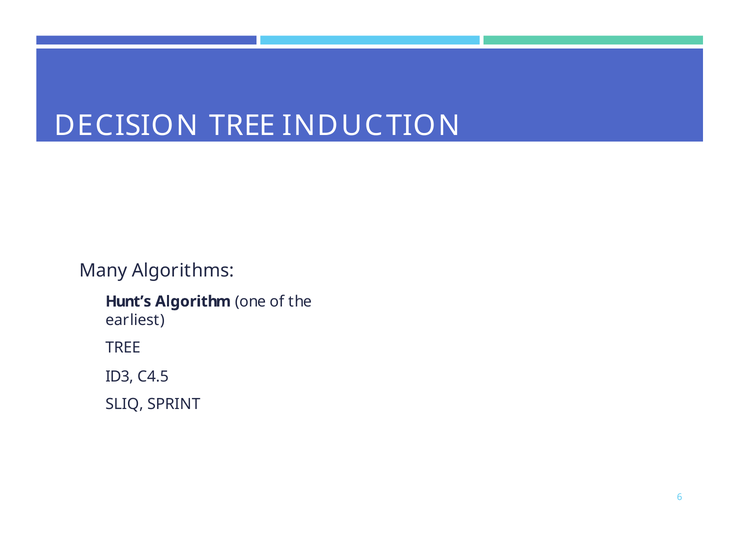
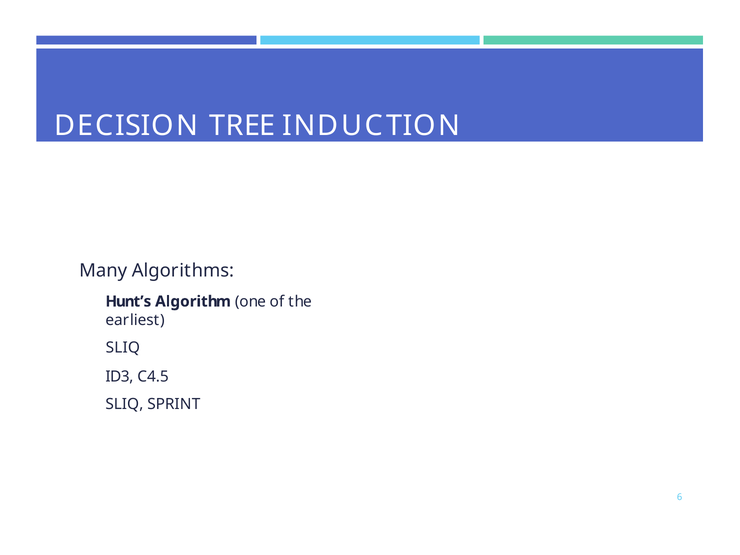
TREE at (123, 348): TREE -> SLIQ
